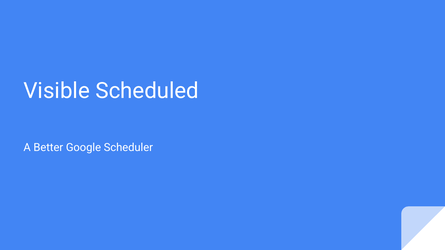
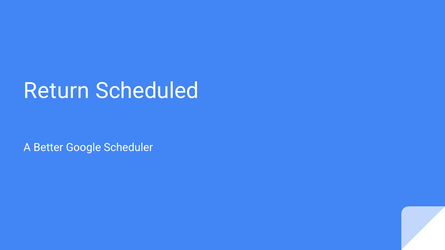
Visible: Visible -> Return
